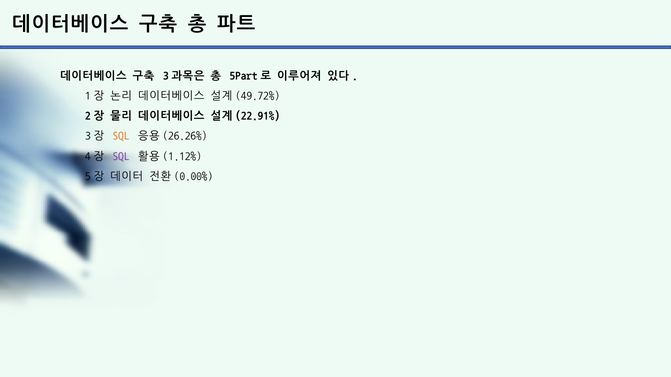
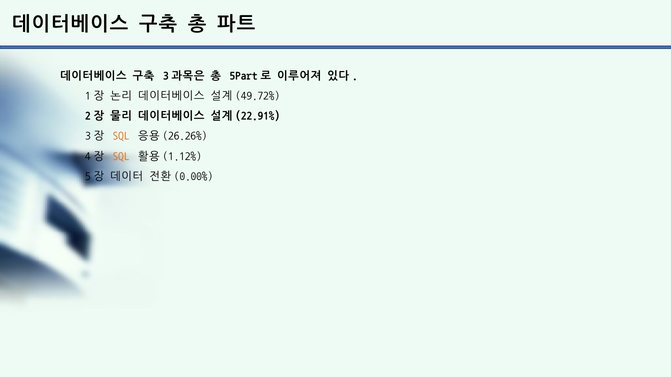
SQL at (121, 156) colour: purple -> orange
